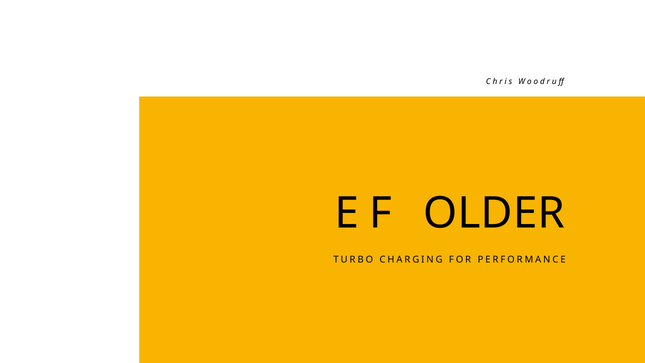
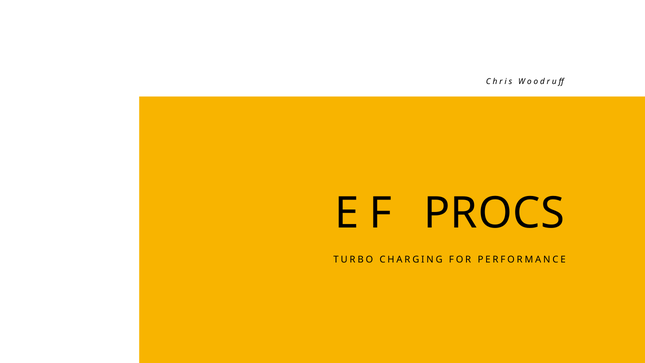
OLDER: OLDER -> PROCS
